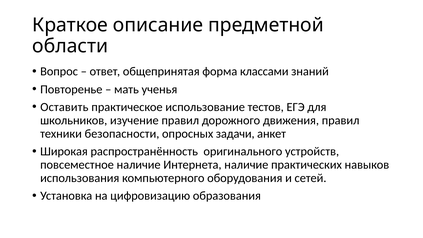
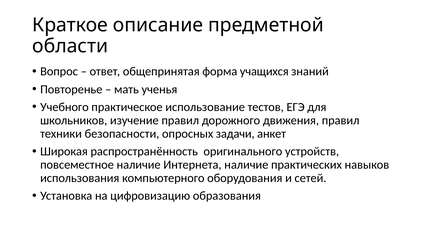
классами: классами -> учащихся
Оставить: Оставить -> Учебного
